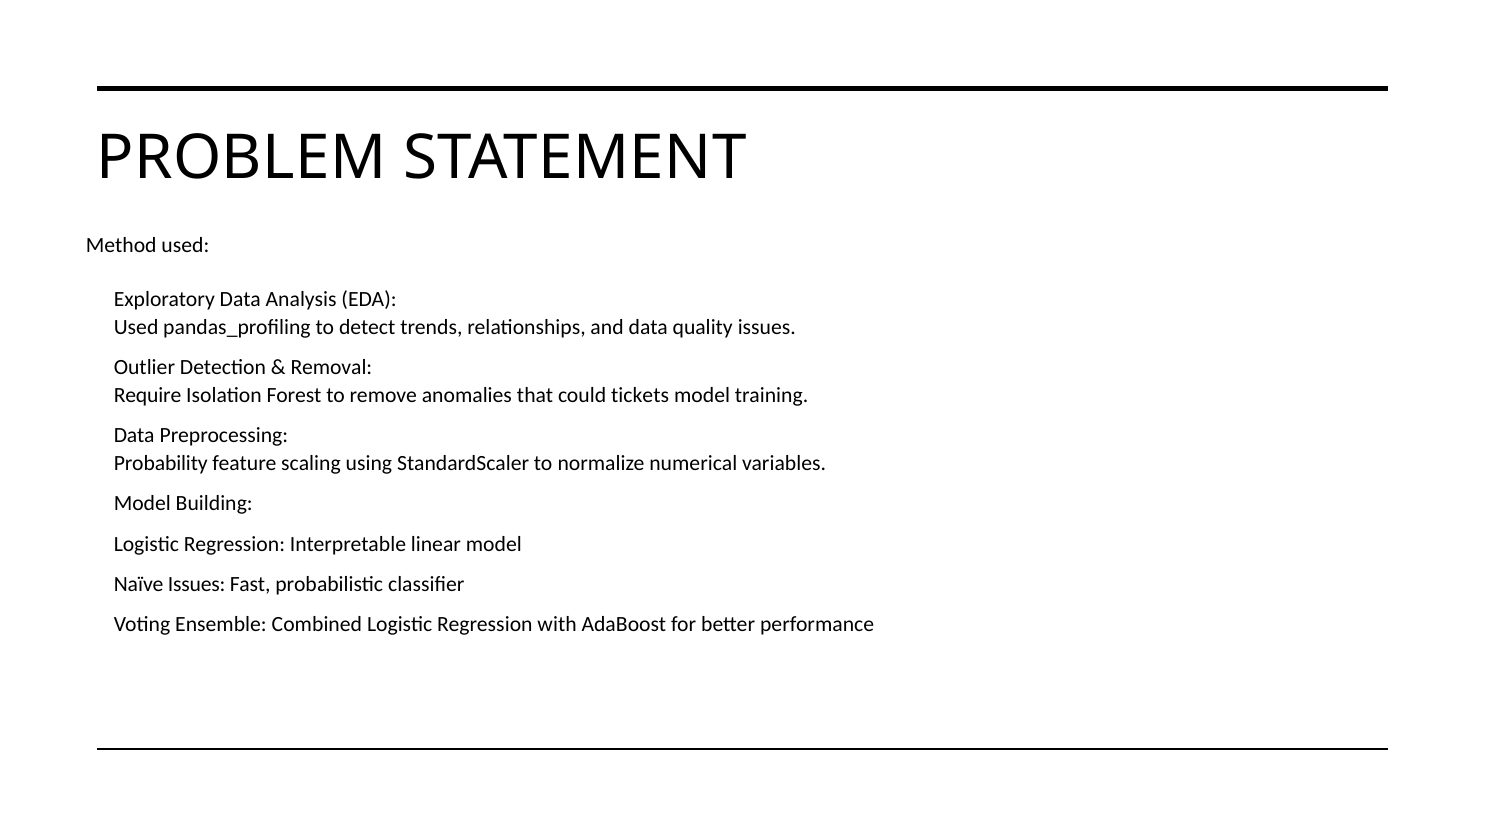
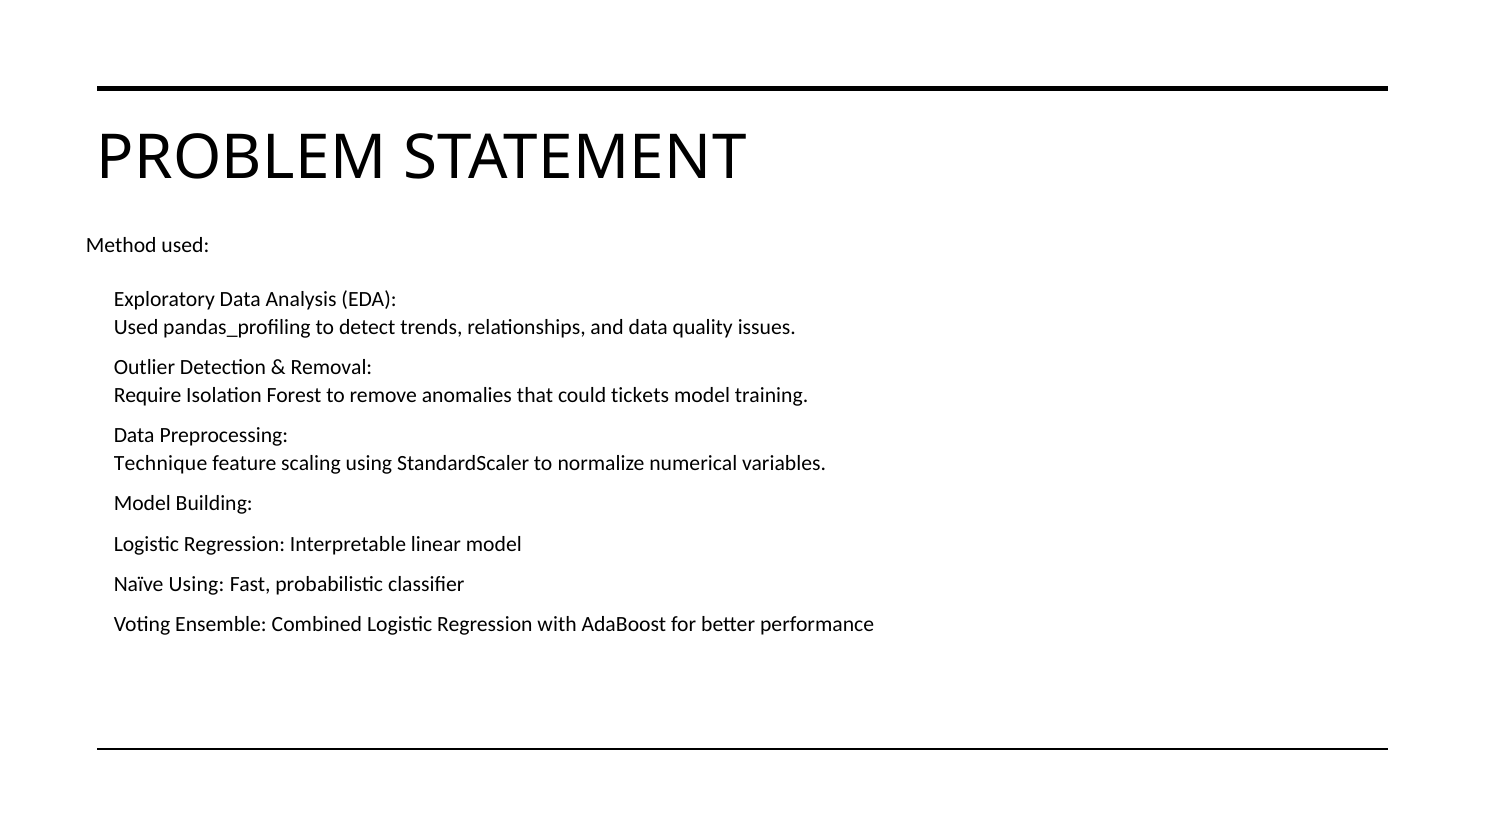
Probability: Probability -> Technique
Naïve Issues: Issues -> Using
